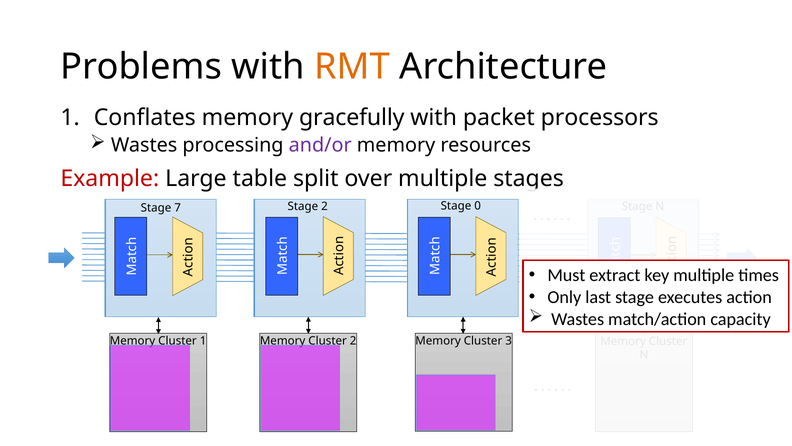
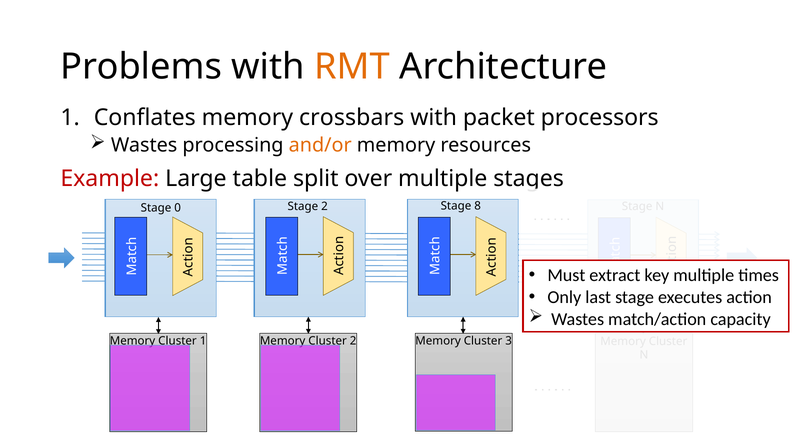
gracefully: gracefully -> crossbars
and/or colour: purple -> orange
7: 7 -> 0
0: 0 -> 8
